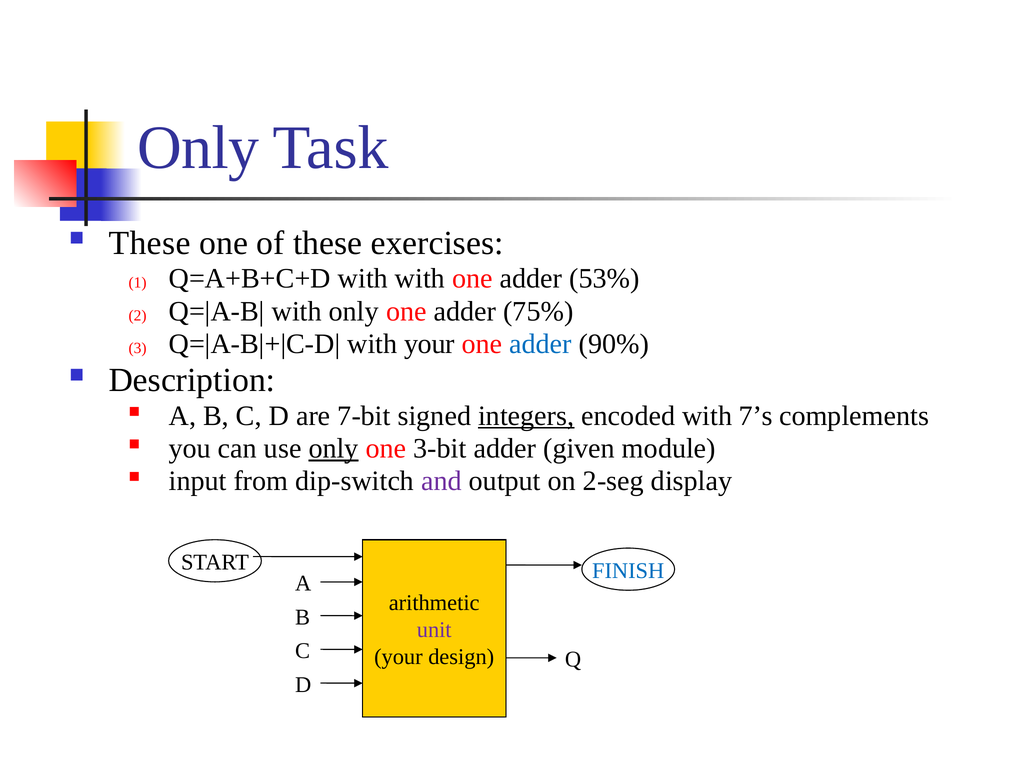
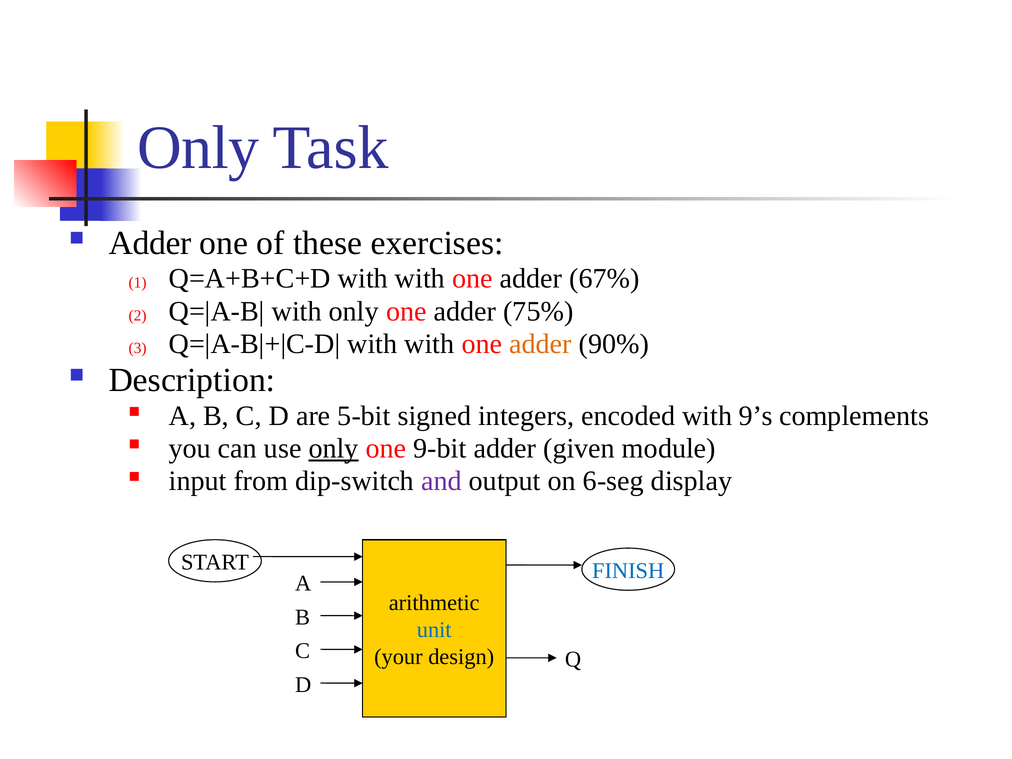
These at (150, 243): These -> Adder
53%: 53% -> 67%
your at (429, 344): your -> with
adder at (540, 344) colour: blue -> orange
7-bit: 7-bit -> 5-bit
integers underline: present -> none
7’s: 7’s -> 9’s
3-bit: 3-bit -> 9-bit
2-seg: 2-seg -> 6-seg
unit colour: purple -> blue
